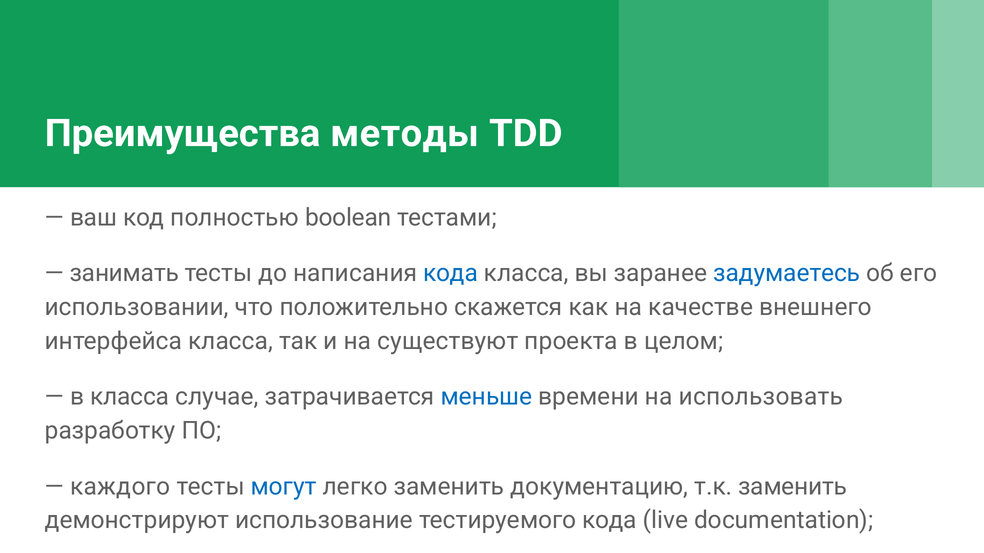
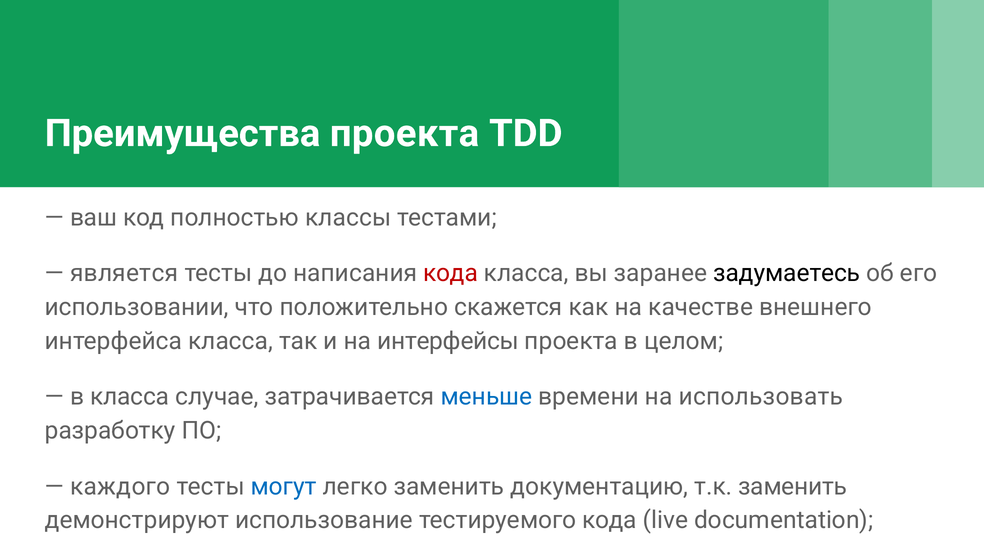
Преимущества методы: методы -> проекта
boolean: boolean -> классы
занимать: занимать -> является
кода at (451, 273) colour: blue -> red
задумаетесь colour: blue -> black
существуют: существуют -> интерфейсы
